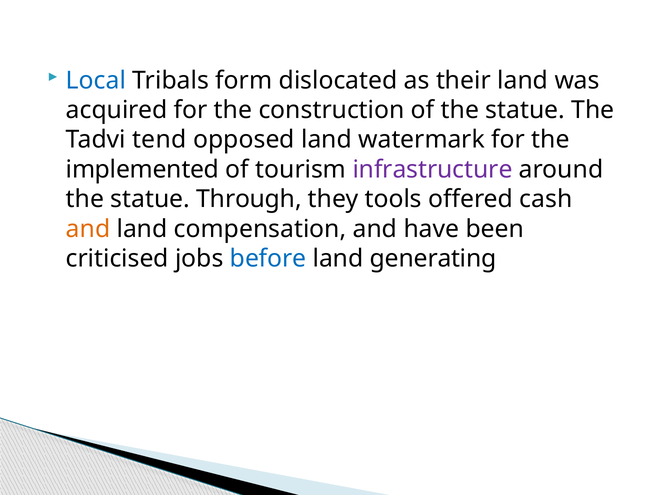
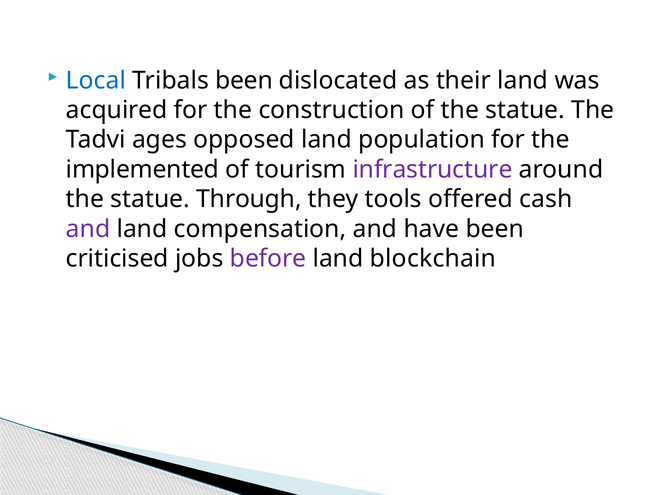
Tribals form: form -> been
tend: tend -> ages
watermark: watermark -> population
and at (88, 229) colour: orange -> purple
before colour: blue -> purple
generating: generating -> blockchain
